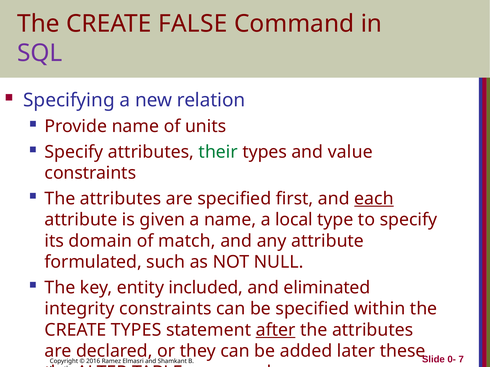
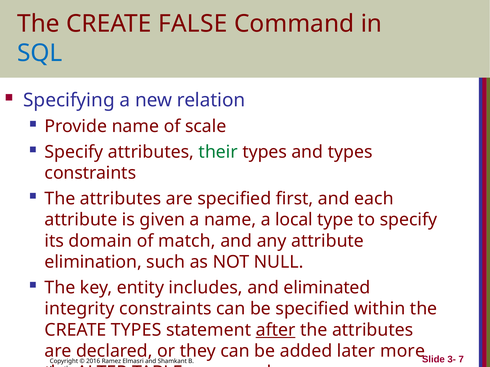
SQL colour: purple -> blue
units: units -> scale
and value: value -> types
each underline: present -> none
formulated: formulated -> elimination
included: included -> includes
these: these -> more
0-: 0- -> 3-
